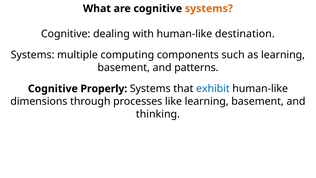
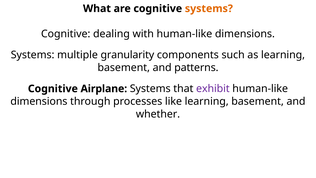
with human-like destination: destination -> dimensions
computing: computing -> granularity
Properly: Properly -> Airplane
exhibit colour: blue -> purple
thinking: thinking -> whether
